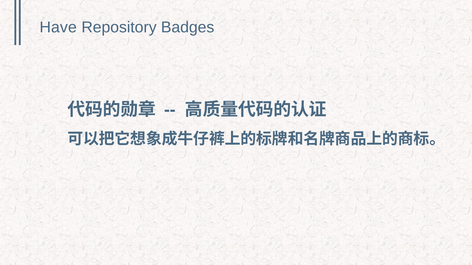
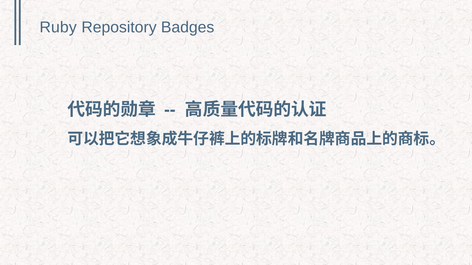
Have: Have -> Ruby
